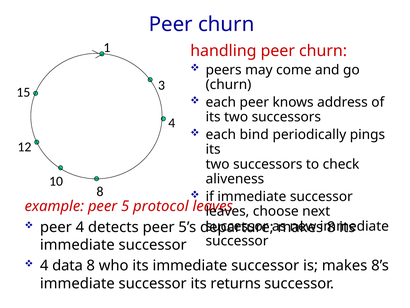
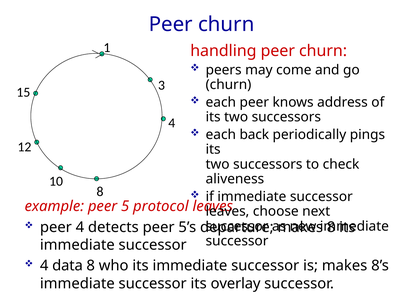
bind: bind -> back
returns: returns -> overlay
